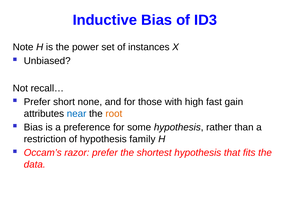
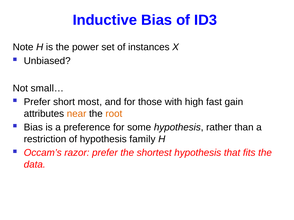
recall…: recall… -> small…
none: none -> most
near colour: blue -> orange
